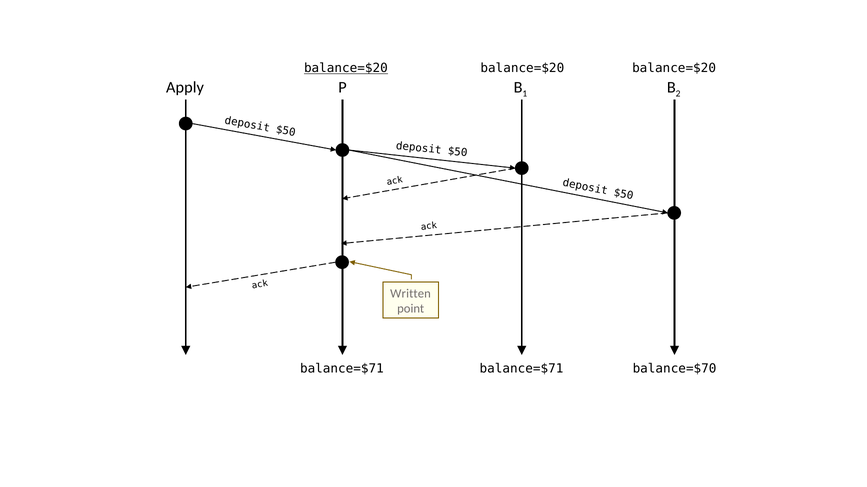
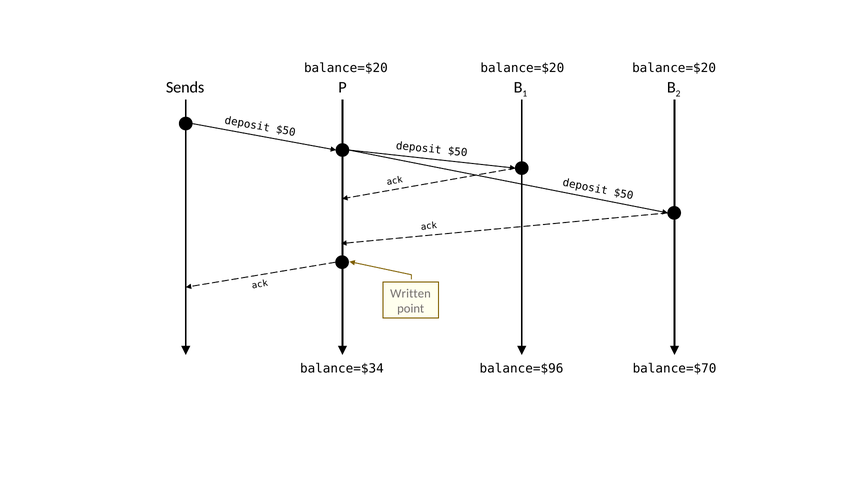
balance=$20 at (346, 68) underline: present -> none
Apply: Apply -> Sends
balance=$71 at (342, 369): balance=$71 -> balance=$34
balance=$71 at (521, 369): balance=$71 -> balance=$96
